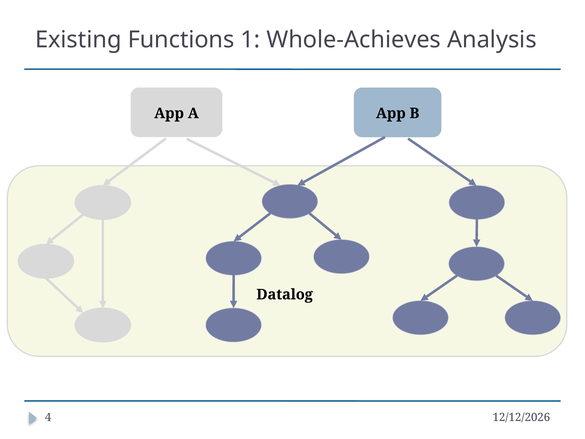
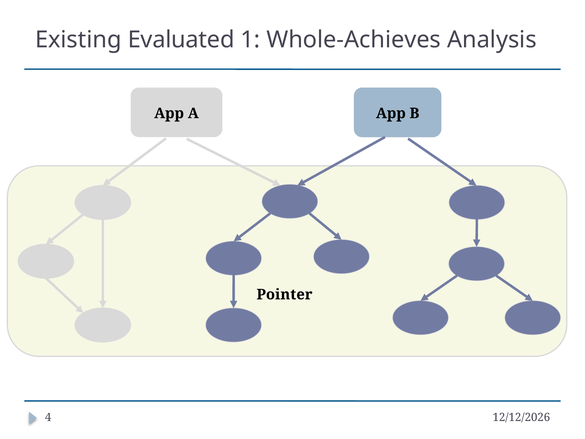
Functions: Functions -> Evaluated
Datalog: Datalog -> Pointer
